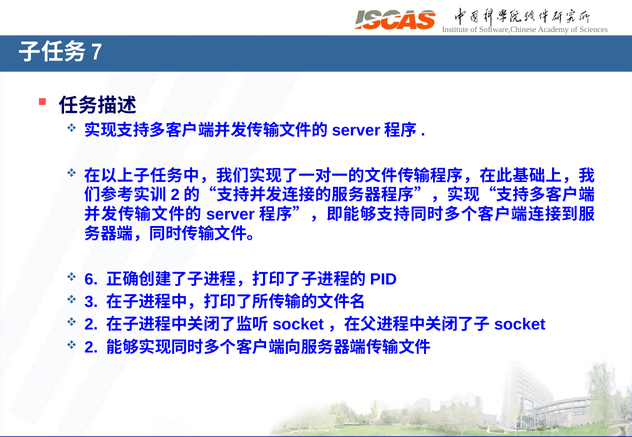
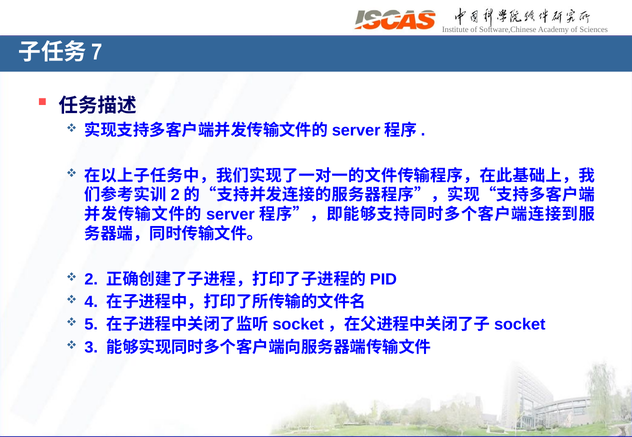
6: 6 -> 2
3: 3 -> 4
2 at (91, 325): 2 -> 5
2 at (91, 348): 2 -> 3
